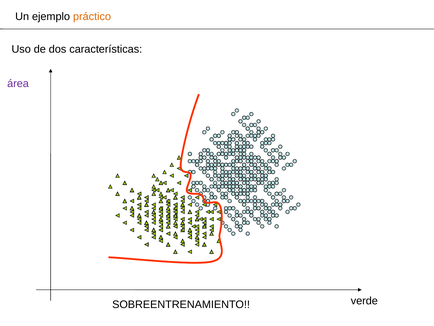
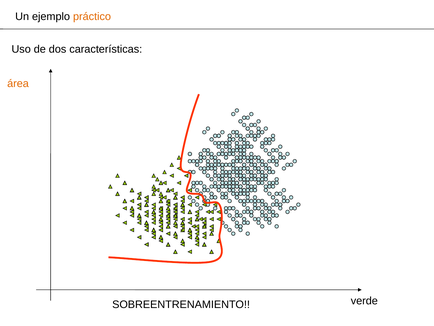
área colour: purple -> orange
